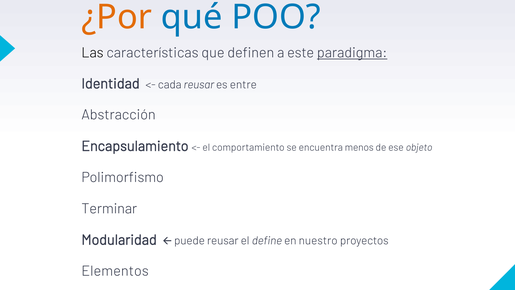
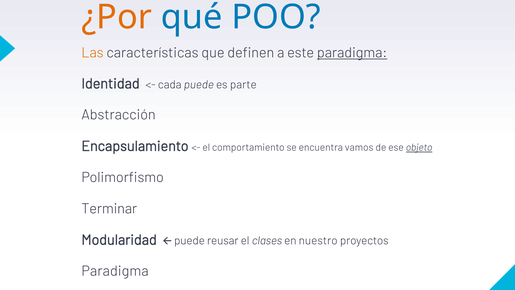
Las colour: black -> orange
cada reusar: reusar -> puede
entre: entre -> parte
menos: menos -> vamos
objeto underline: none -> present
define: define -> clases
Elementos at (115, 271): Elementos -> Paradigma
